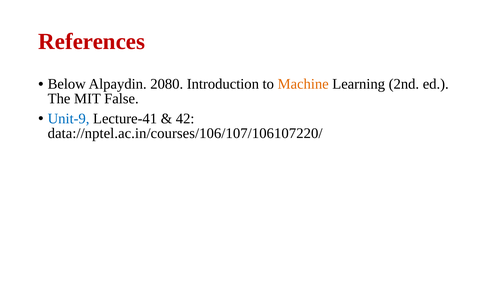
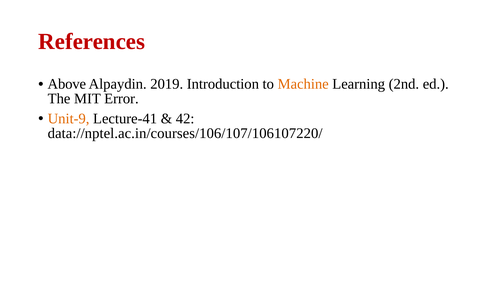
Below: Below -> Above
2080: 2080 -> 2019
False: False -> Error
Unit-9 colour: blue -> orange
